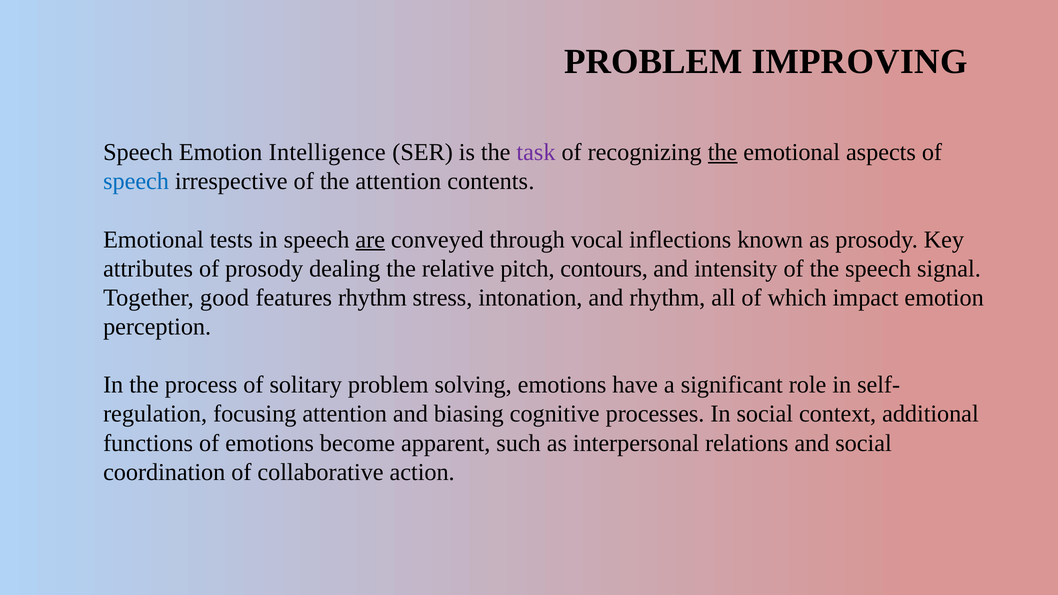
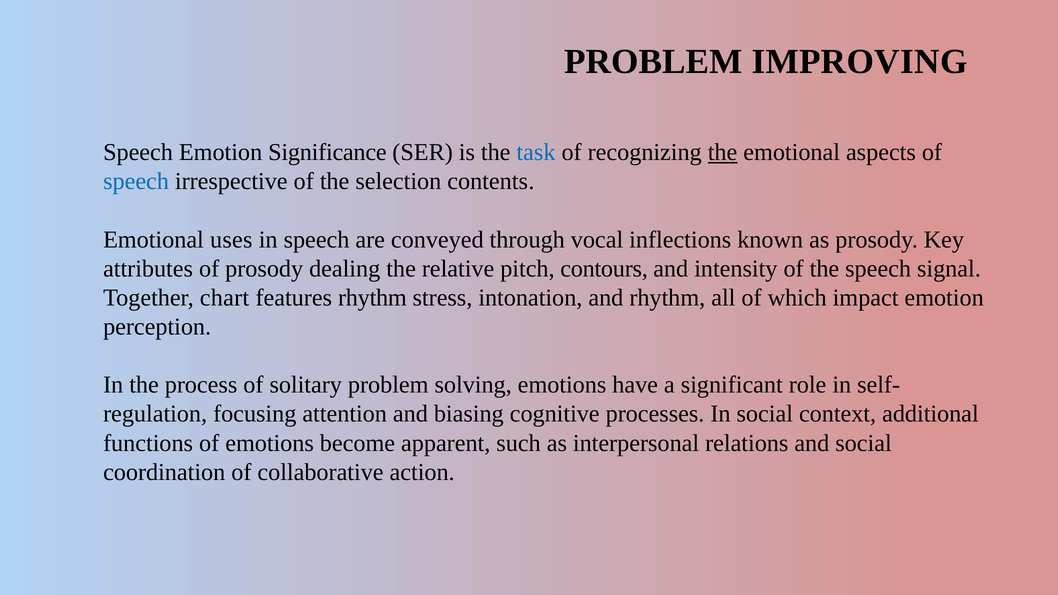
Intelligence: Intelligence -> Significance
task colour: purple -> blue
the attention: attention -> selection
tests: tests -> uses
are underline: present -> none
good: good -> chart
